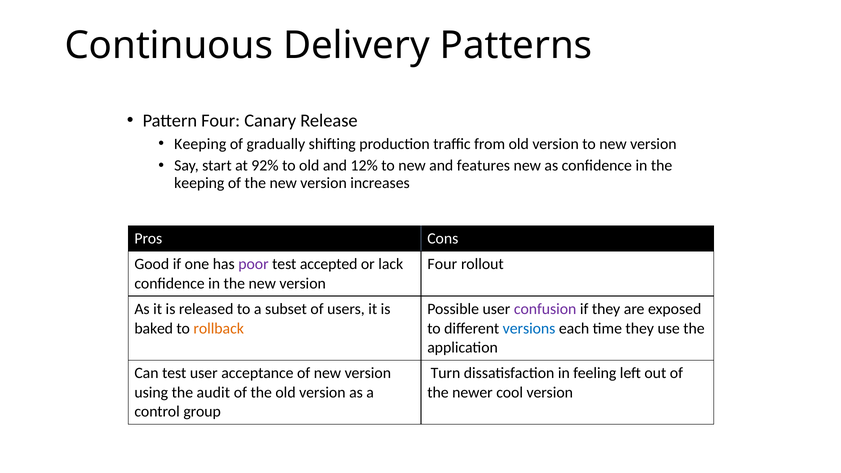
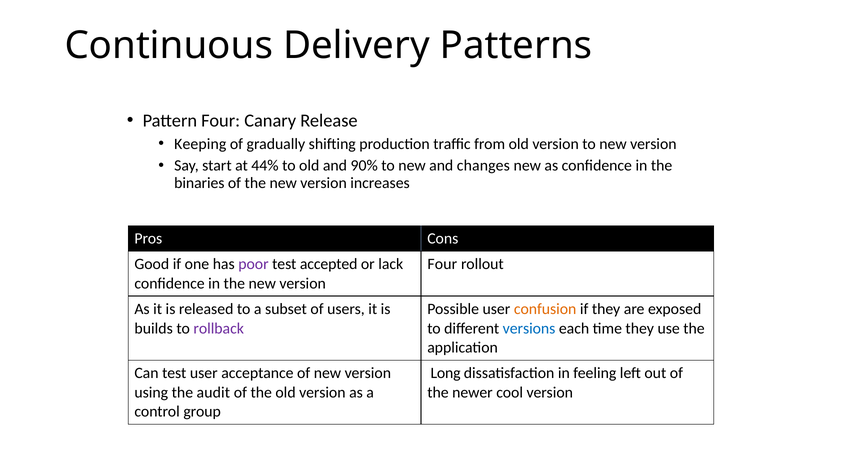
92%: 92% -> 44%
12%: 12% -> 90%
features: features -> changes
keeping at (199, 183): keeping -> binaries
confusion colour: purple -> orange
baked: baked -> builds
rollback colour: orange -> purple
Turn: Turn -> Long
